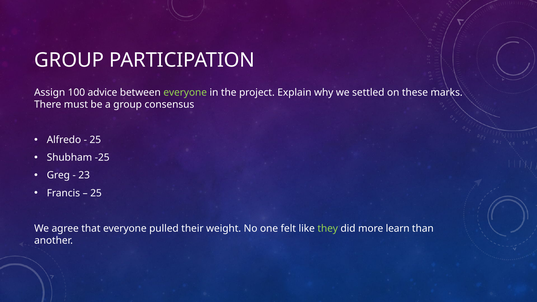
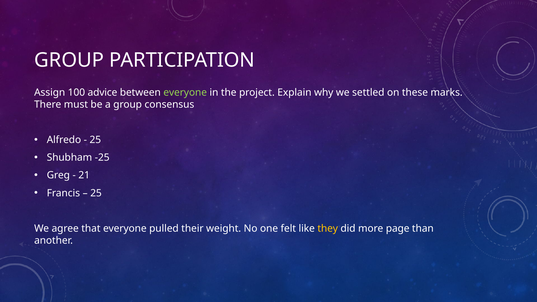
23: 23 -> 21
they colour: light green -> yellow
learn: learn -> page
